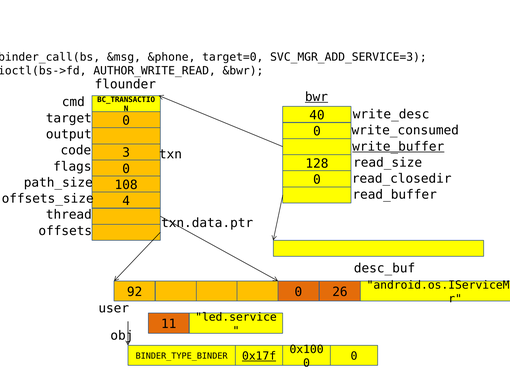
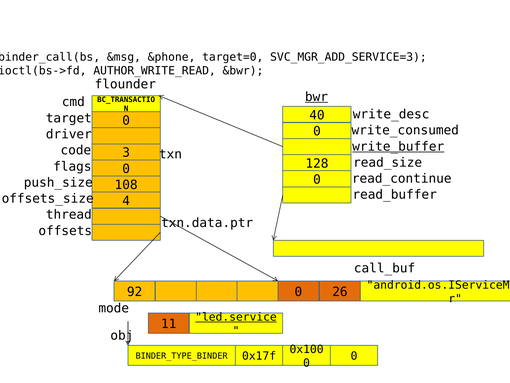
output: output -> driver
read_closedir: read_closedir -> read_continue
path_size: path_size -> push_size
desc_buf: desc_buf -> call_buf
user: user -> mode
led.service underline: none -> present
0x17f underline: present -> none
